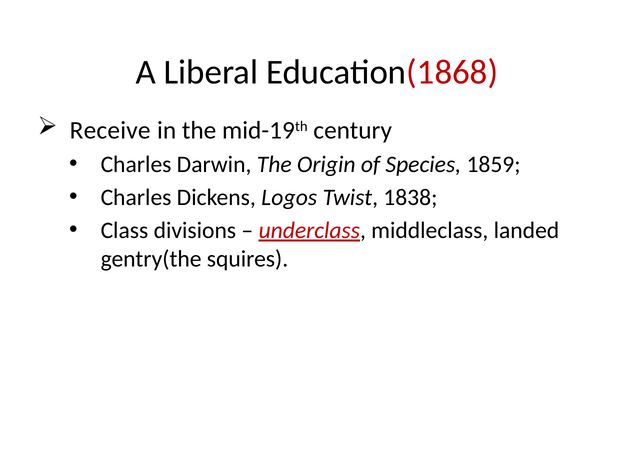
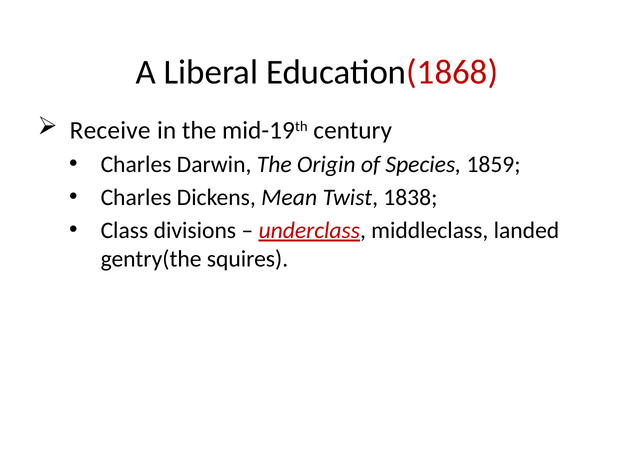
Logos: Logos -> Mean
